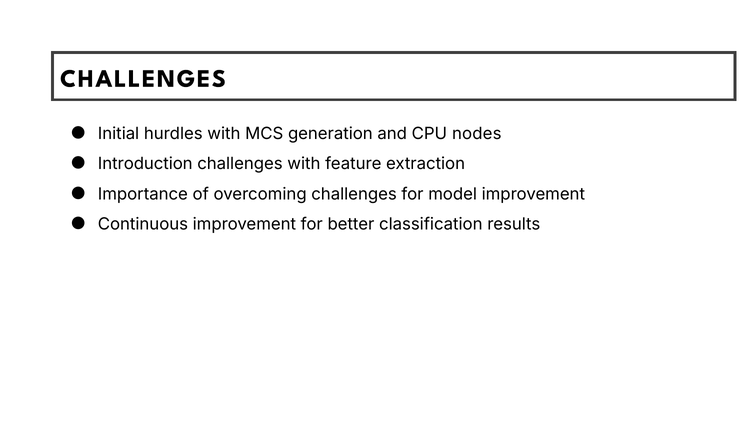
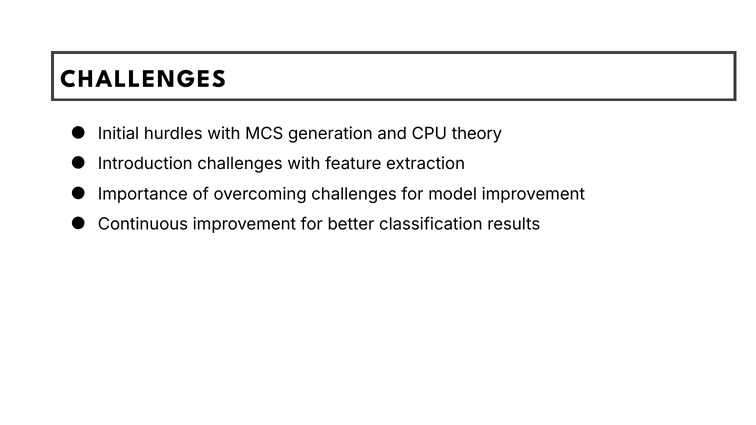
nodes: nodes -> theory
